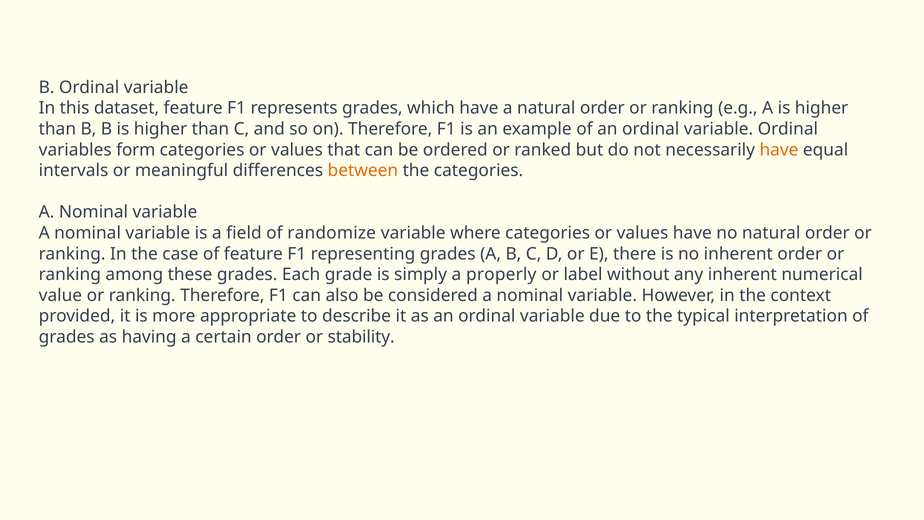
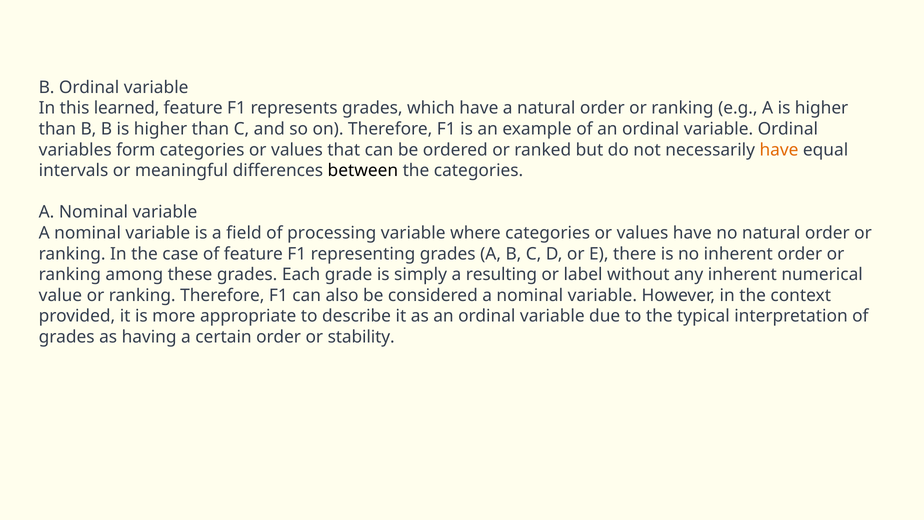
dataset: dataset -> learned
between colour: orange -> black
randomize: randomize -> processing
properly: properly -> resulting
